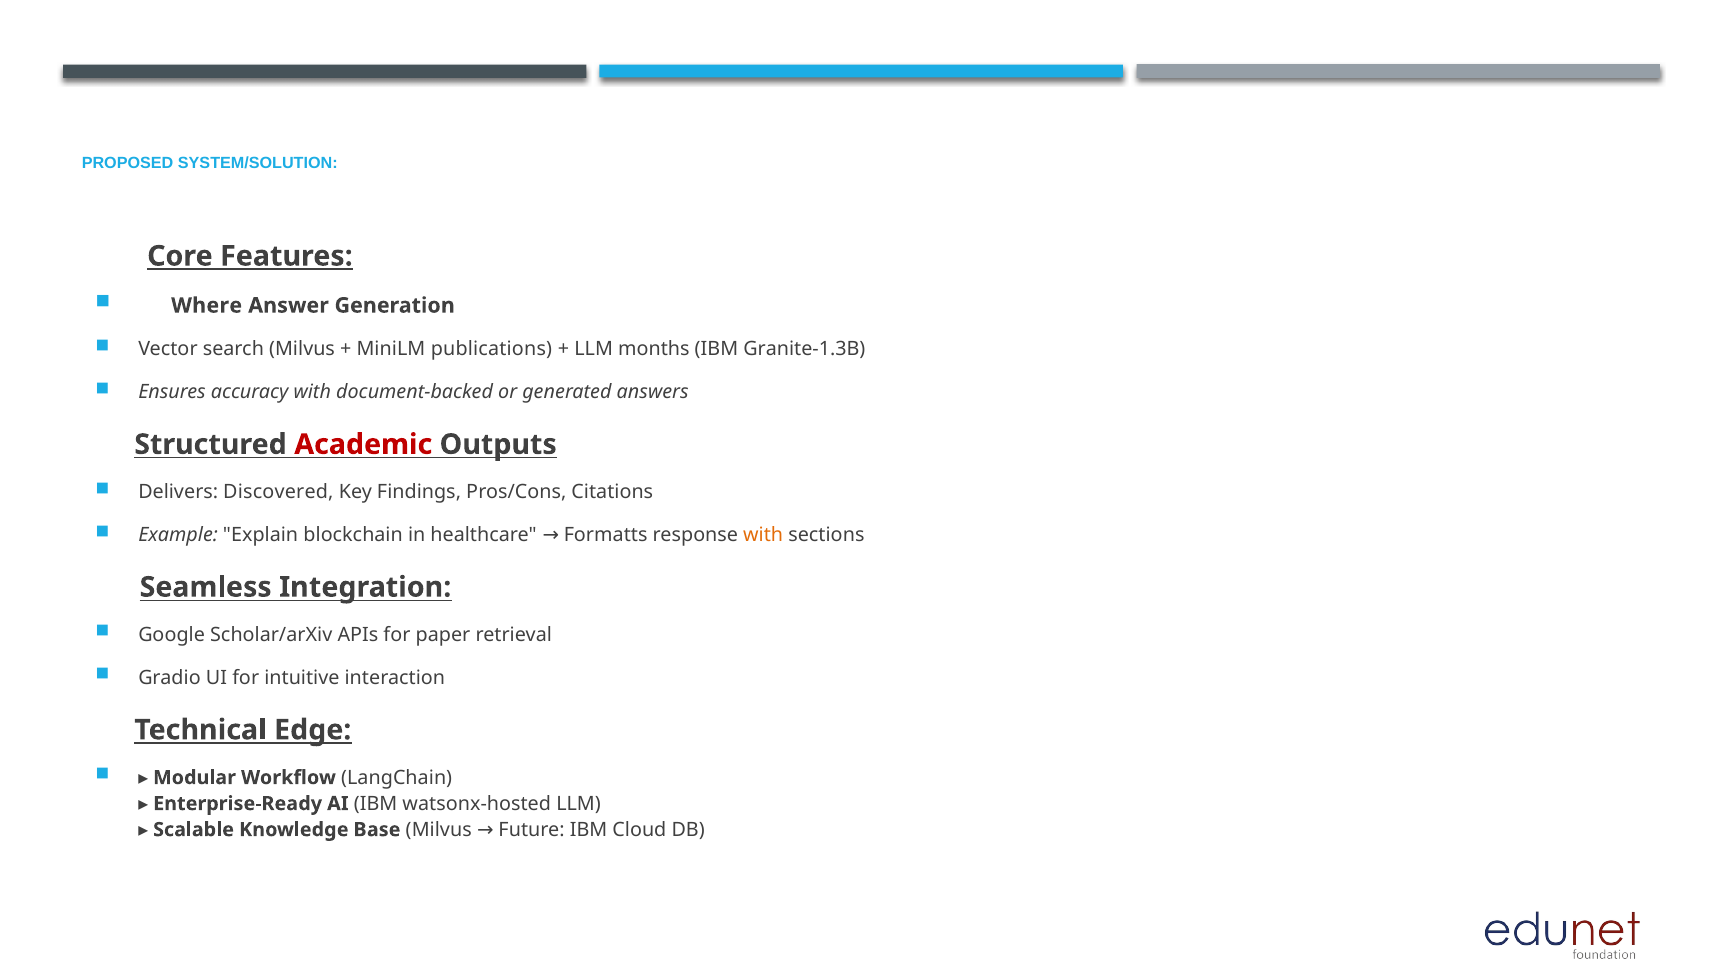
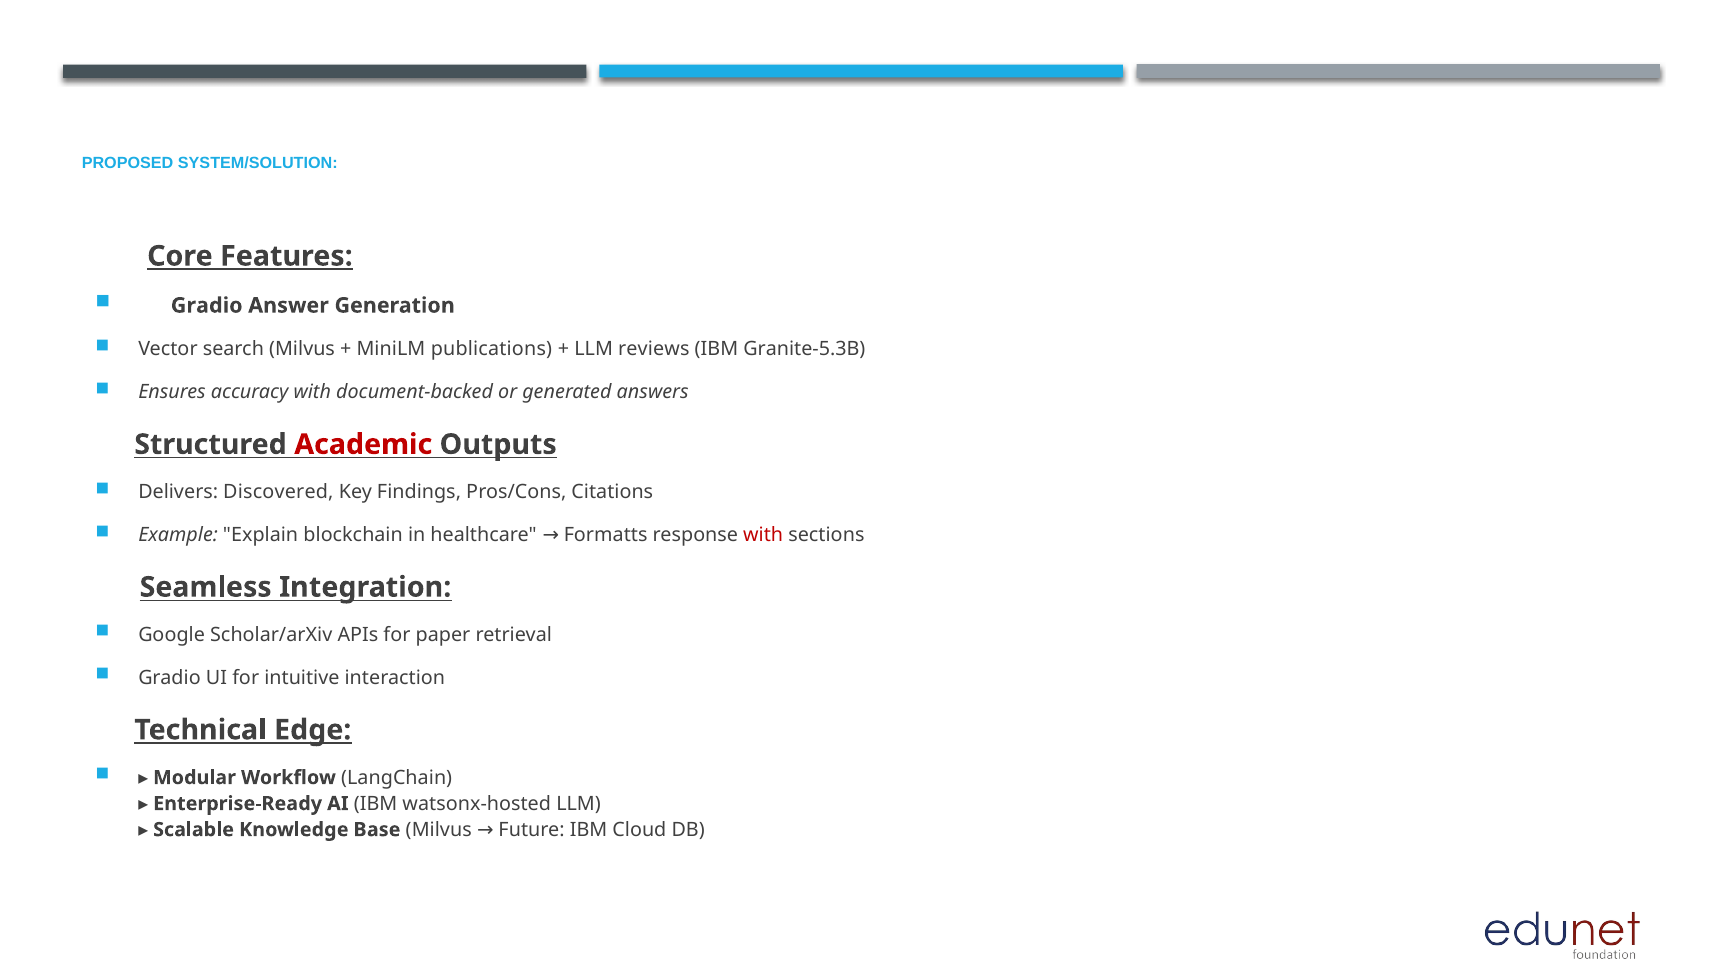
Where at (207, 306): Where -> Gradio
months: months -> reviews
Granite-1.3B: Granite-1.3B -> Granite-5.3B
with at (763, 535) colour: orange -> red
